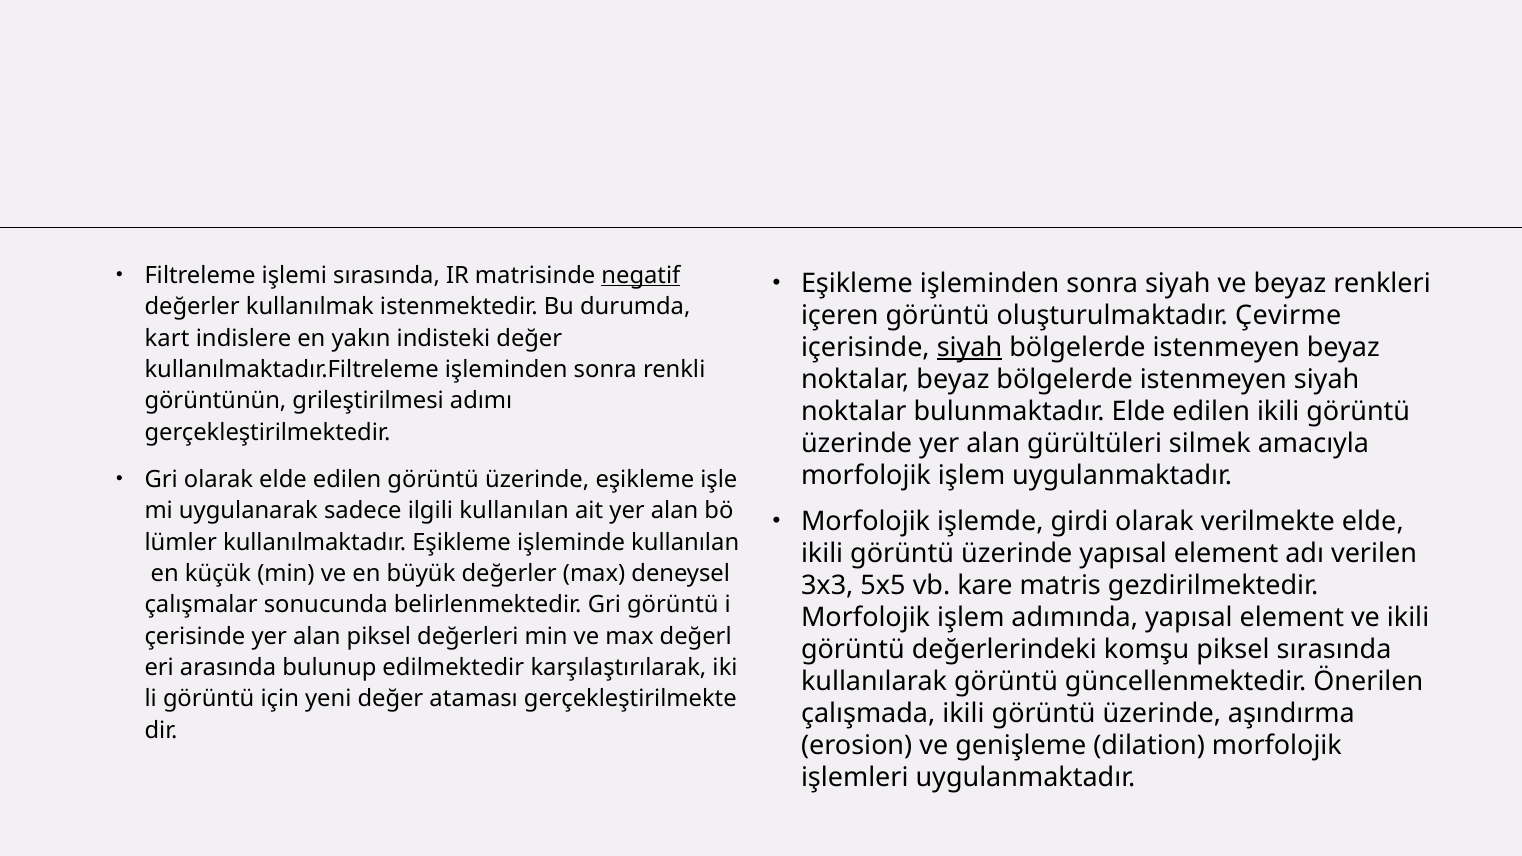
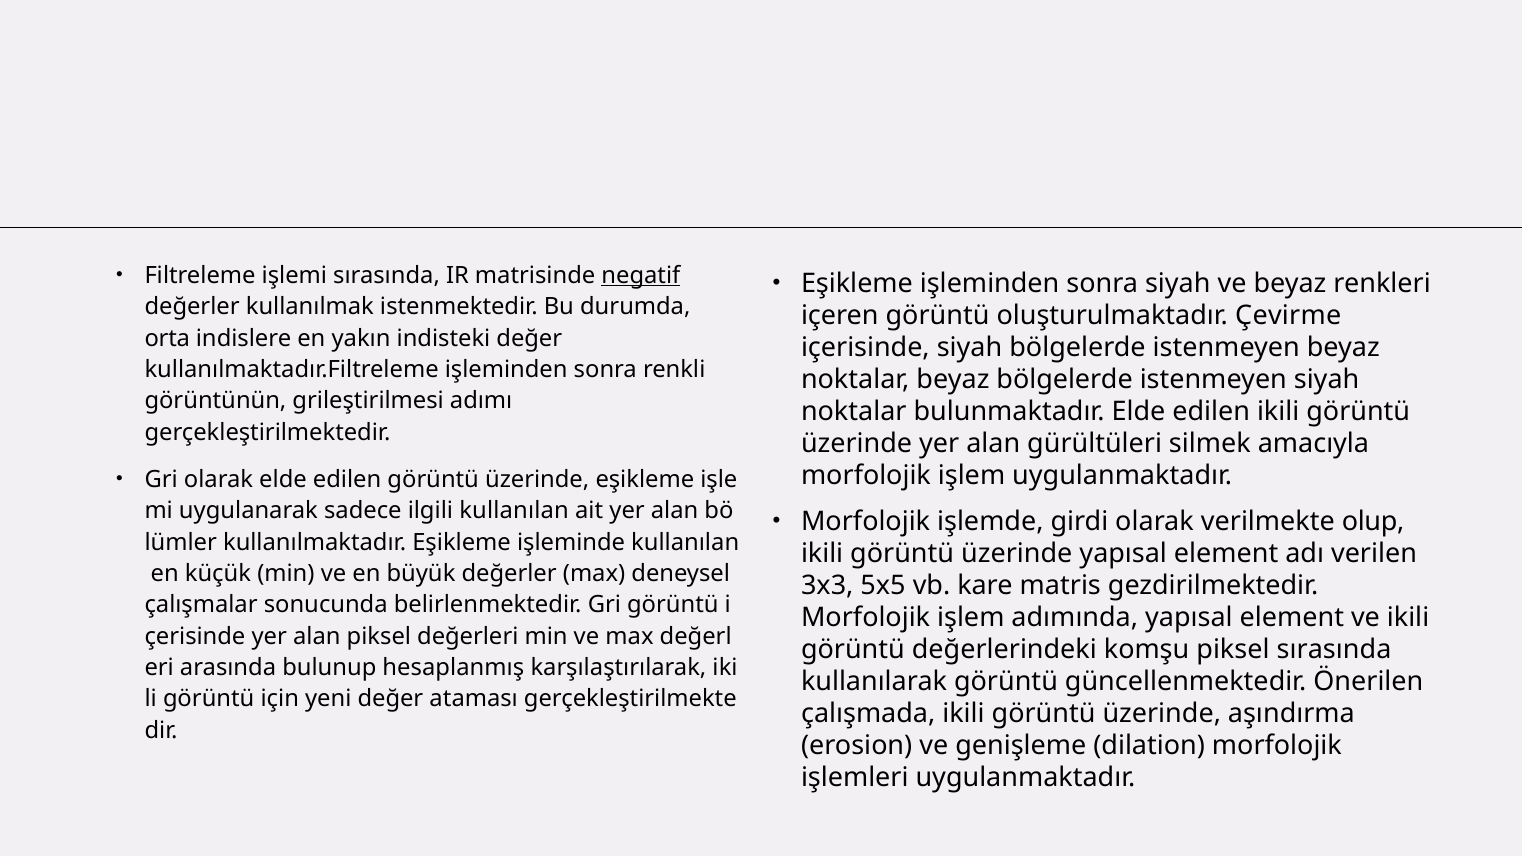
kart: kart -> orta
siyah at (970, 348) underline: present -> none
verilmekte elde: elde -> olup
edilmektedir: edilmektedir -> hesaplanmış
